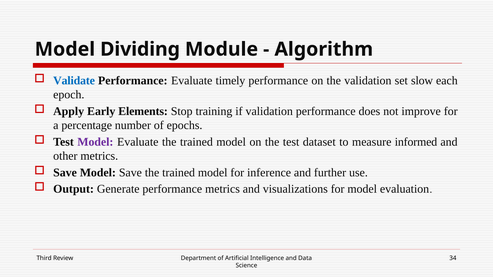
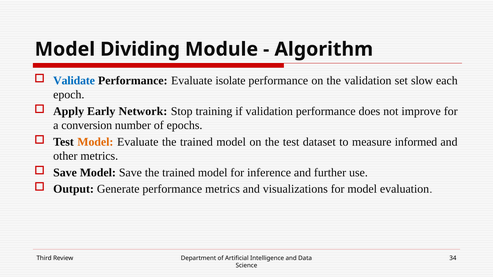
timely: timely -> isolate
Elements: Elements -> Network
percentage: percentage -> conversion
Model at (95, 142) colour: purple -> orange
